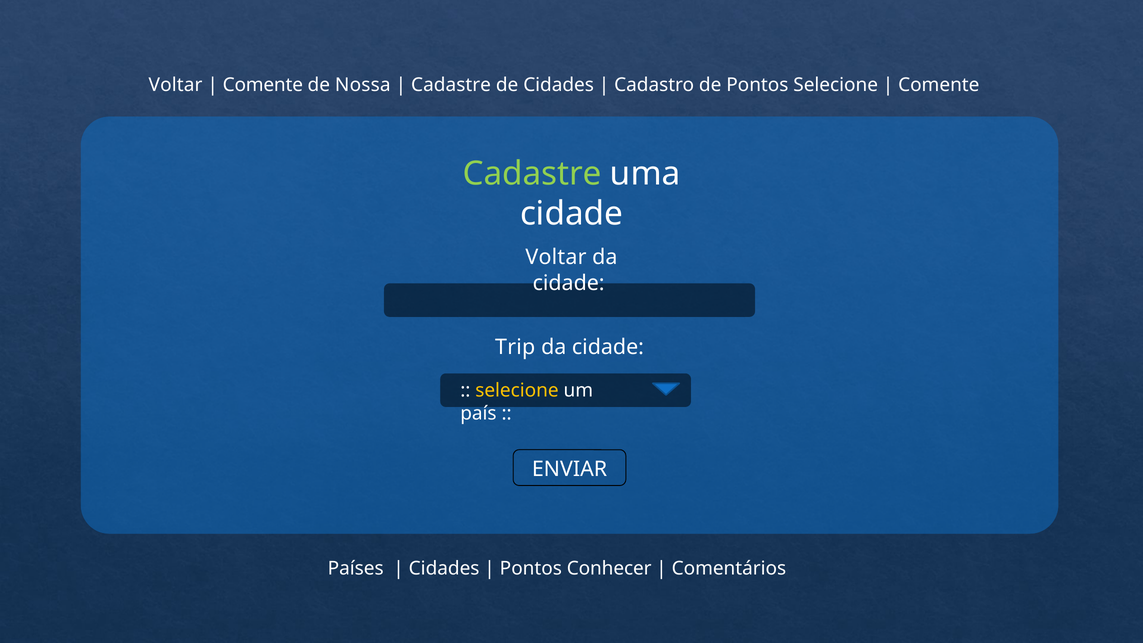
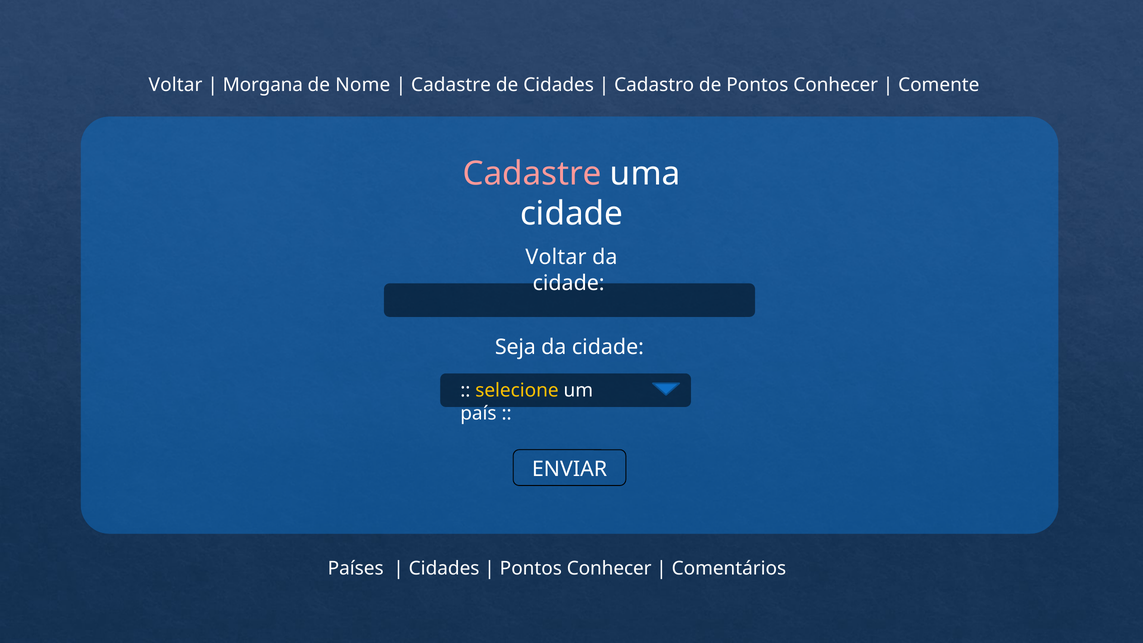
Comente at (263, 85): Comente -> Morgana
Nossa: Nossa -> Nome
de Pontos Selecione: Selecione -> Conhecer
Cadastre at (532, 174) colour: light green -> pink
Trip: Trip -> Seja
